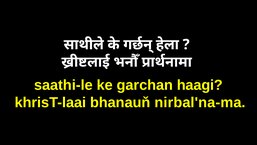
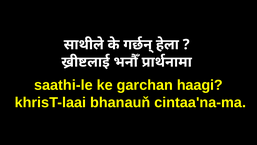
nirbal'na-ma: nirbal'na-ma -> cintaa'na-ma
